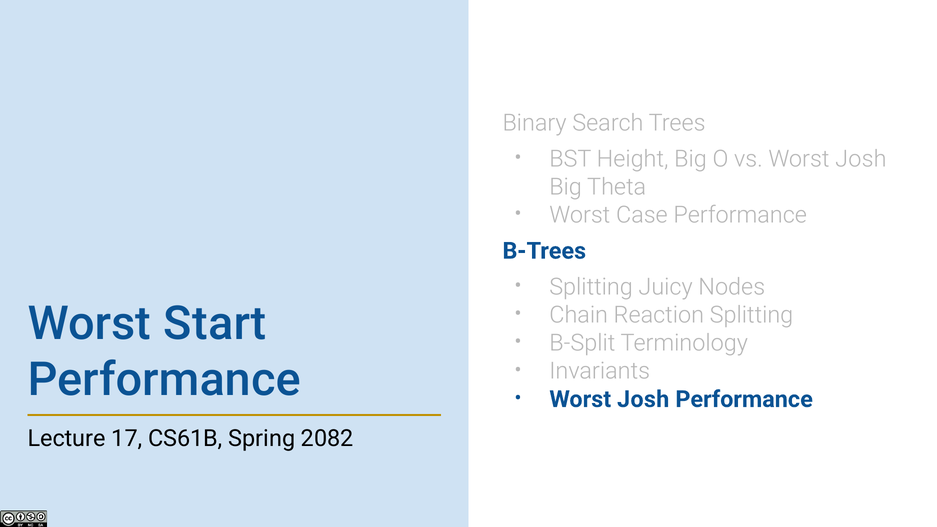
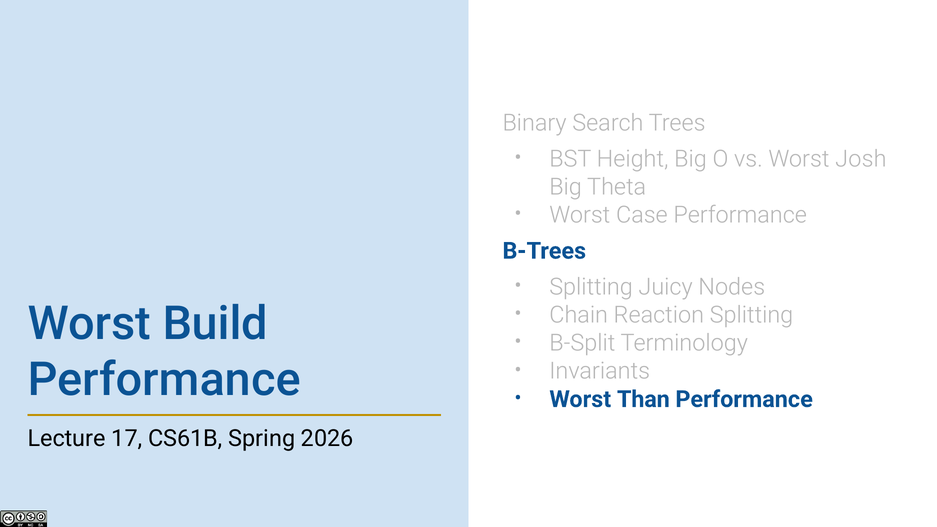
Start: Start -> Build
Josh at (643, 399): Josh -> Than
2082: 2082 -> 2026
